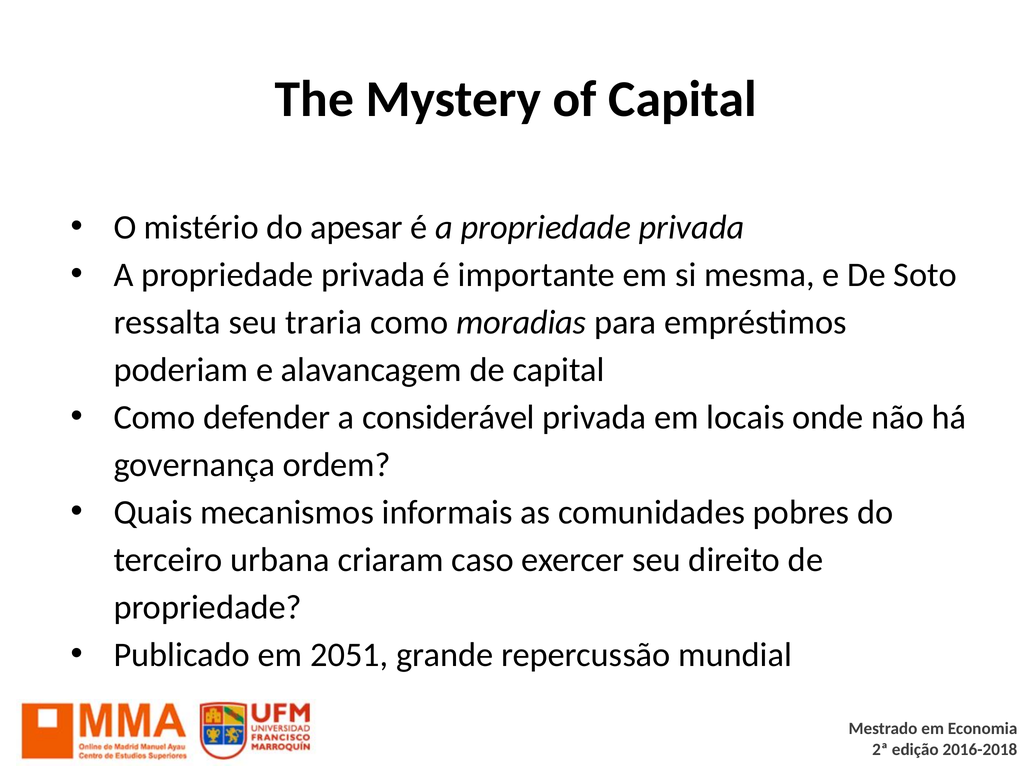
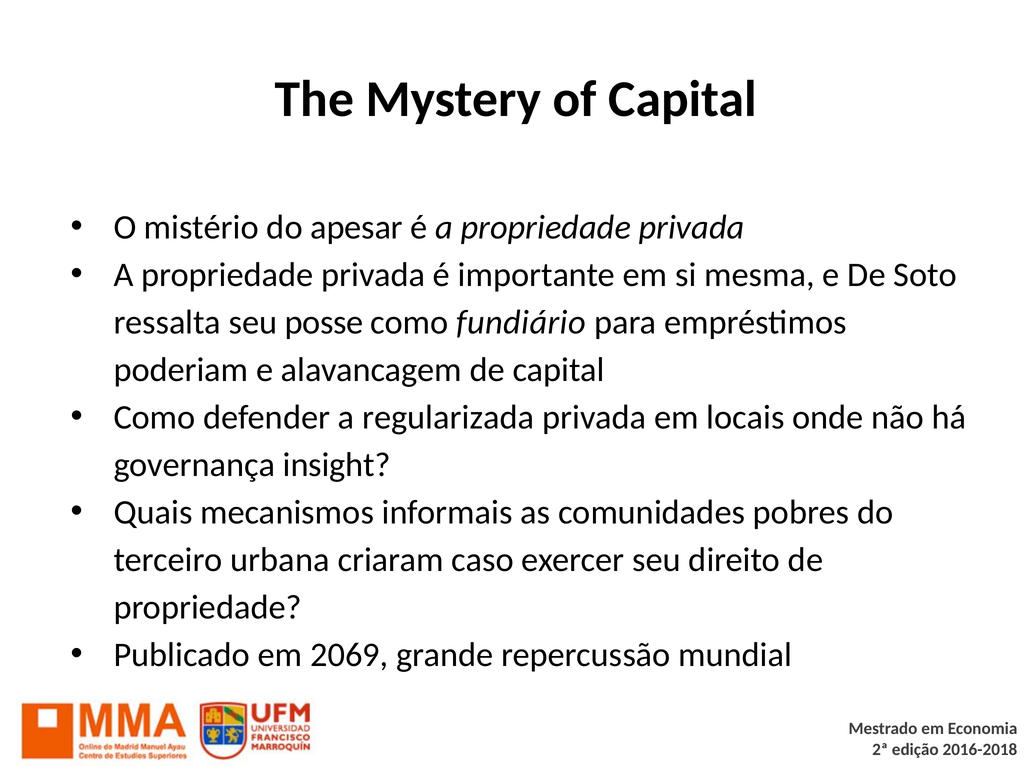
traria: traria -> posse
moradias: moradias -> fundiário
considerável: considerável -> regularizada
ordem: ordem -> insight
2051: 2051 -> 2069
